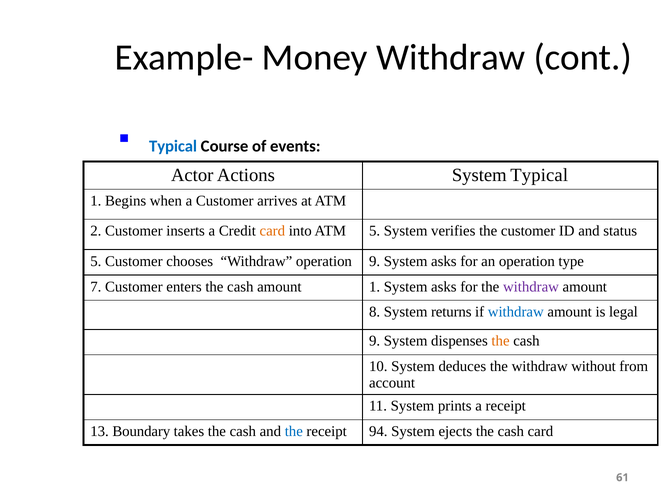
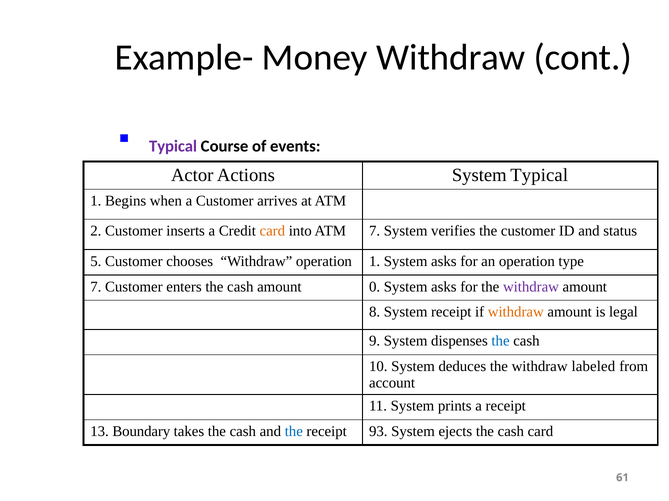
Typical at (173, 147) colour: blue -> purple
ATM 5: 5 -> 7
operation 9: 9 -> 1
amount 1: 1 -> 0
System returns: returns -> receipt
withdraw at (516, 312) colour: blue -> orange
the at (501, 342) colour: orange -> blue
without: without -> labeled
94: 94 -> 93
